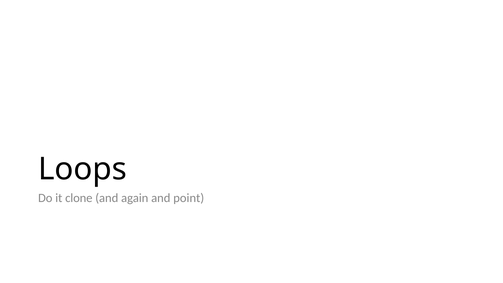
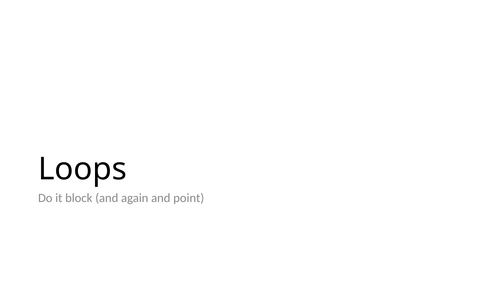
clone: clone -> block
